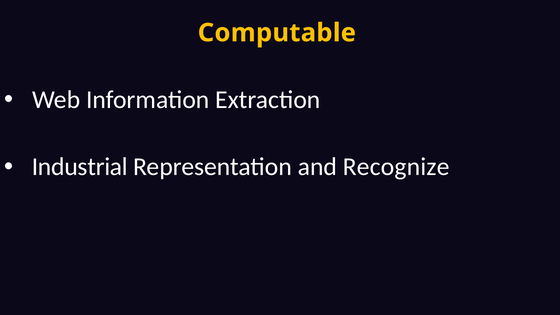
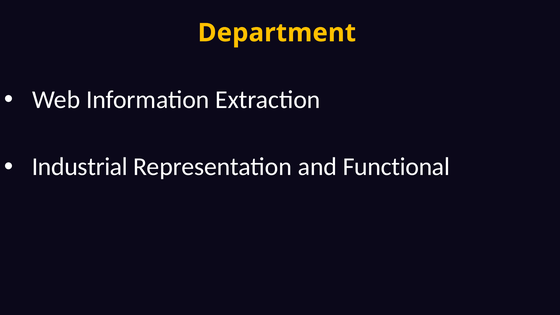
Computable: Computable -> Department
Recognize: Recognize -> Functional
